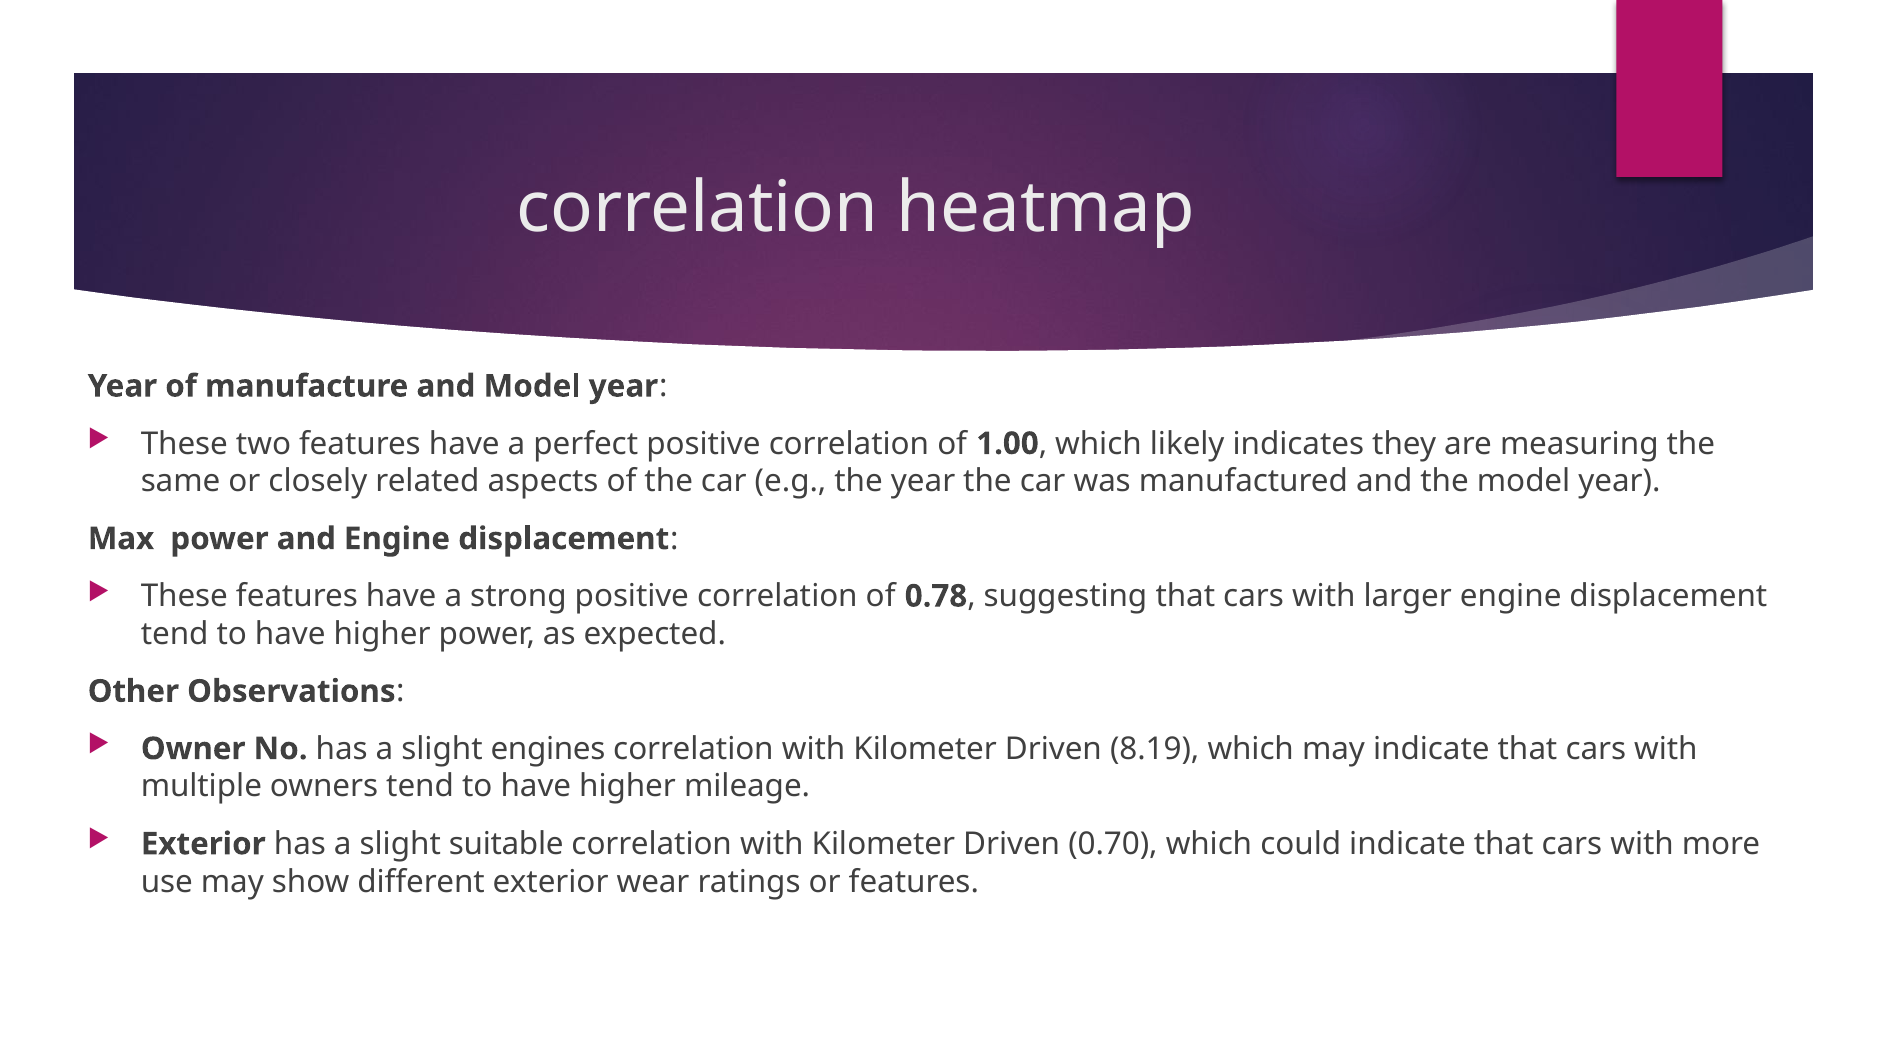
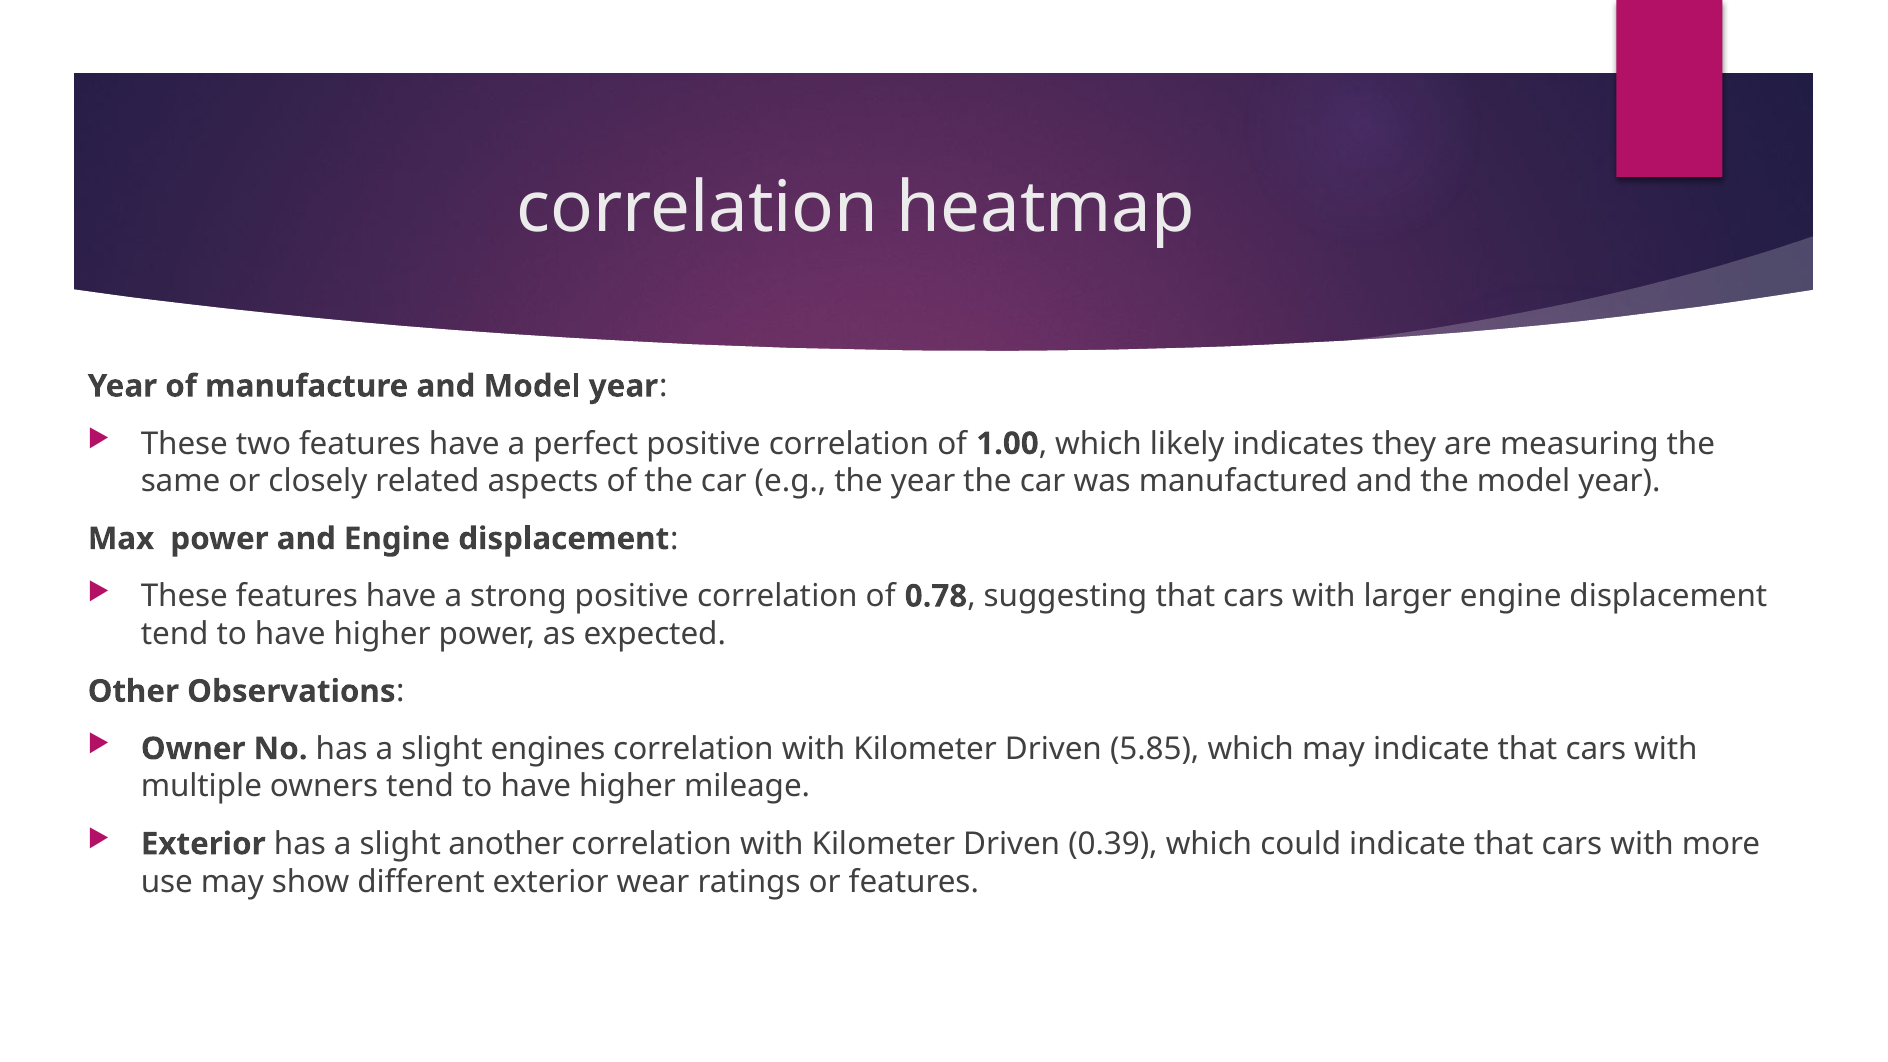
8.19: 8.19 -> 5.85
suitable: suitable -> another
0.70: 0.70 -> 0.39
